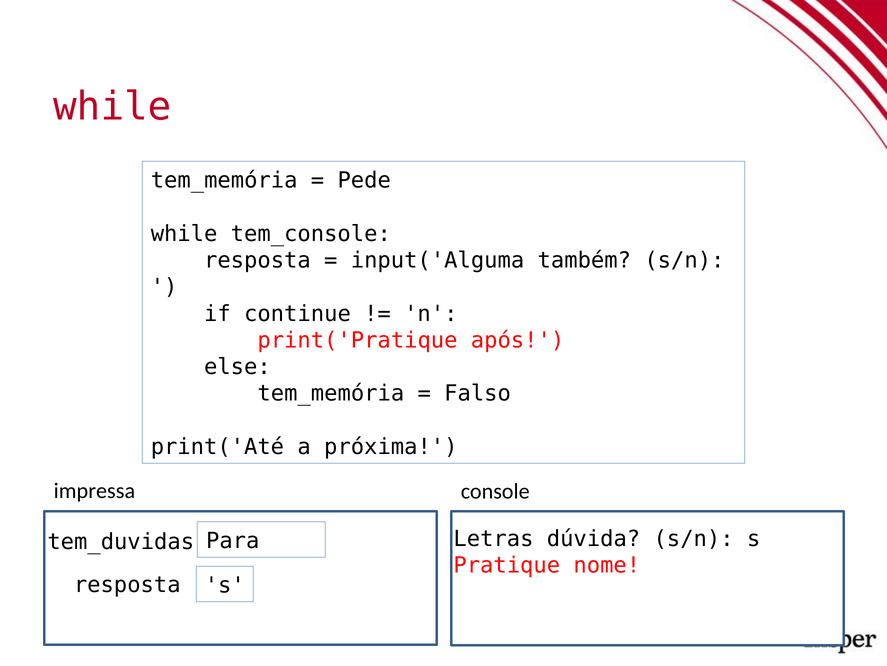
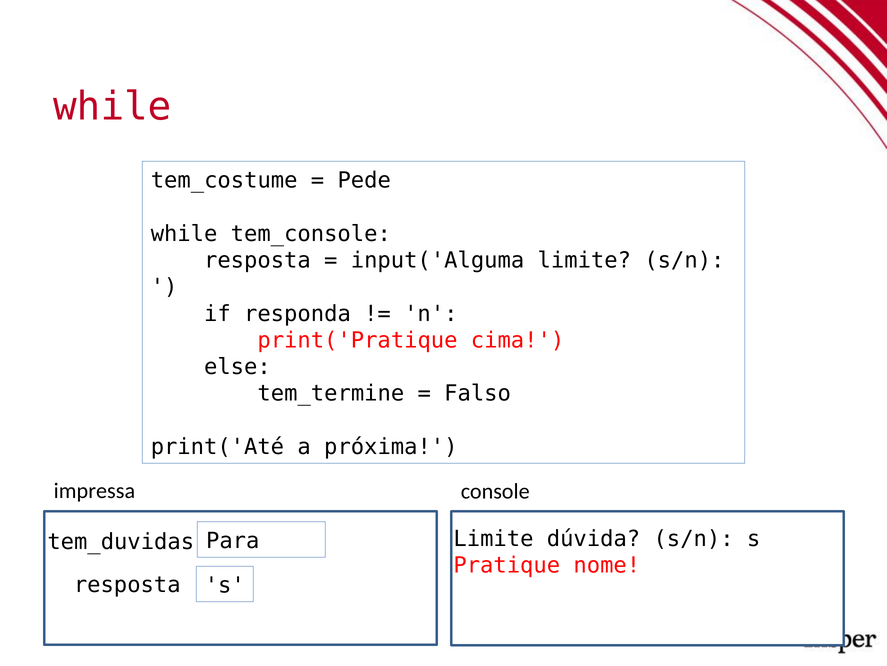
tem_memória at (224, 180): tem_memória -> tem_costume
input('Alguma também: também -> limite
continue: continue -> responda
após: após -> cima
tem_memória at (331, 393): tem_memória -> tem_termine
Letras at (493, 538): Letras -> Limite
